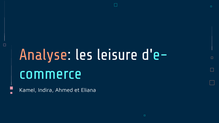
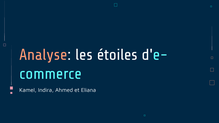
leisure: leisure -> étoiles
